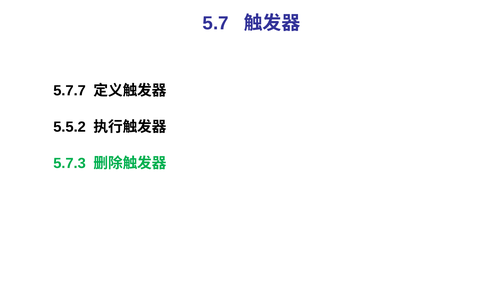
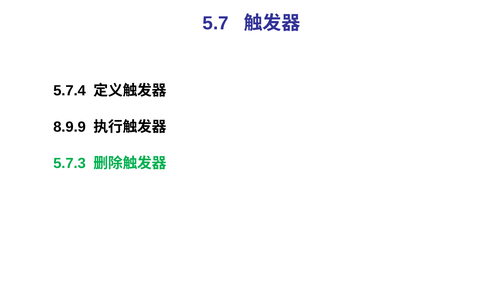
5.7.7: 5.7.7 -> 5.7.4
5.5.2: 5.5.2 -> 8.9.9
